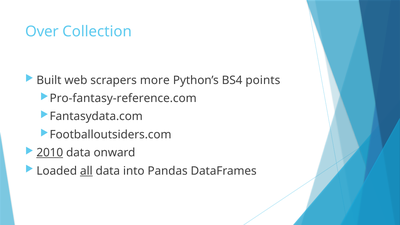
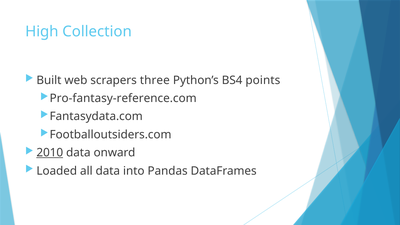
Over: Over -> High
more: more -> three
all underline: present -> none
